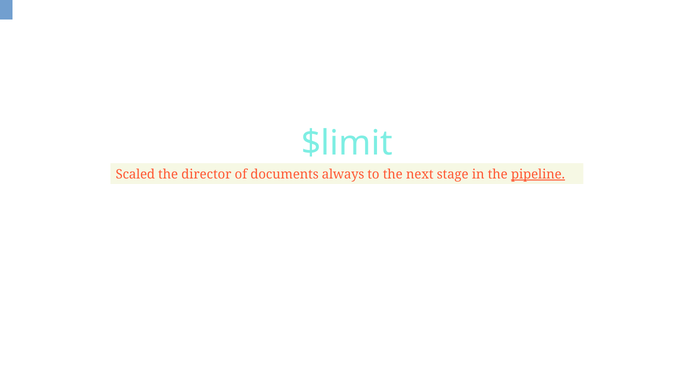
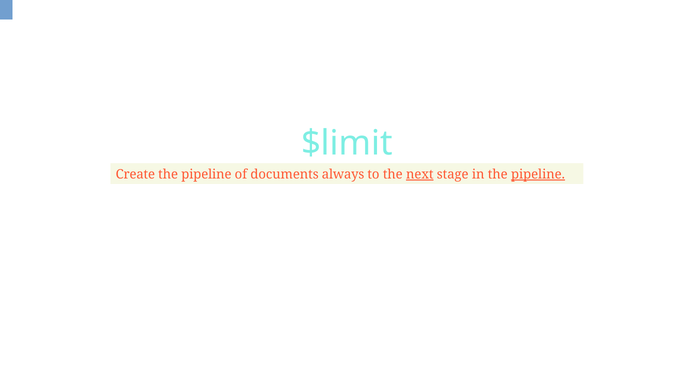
Scaled: Scaled -> Create
director at (206, 174): director -> pipeline
next underline: none -> present
